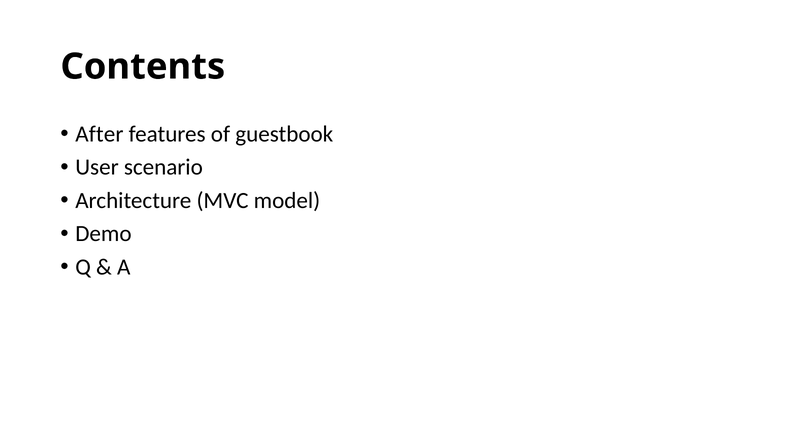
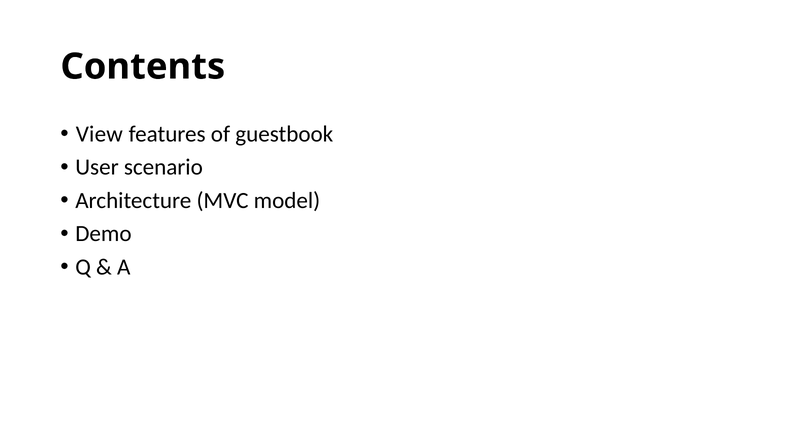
After: After -> View
